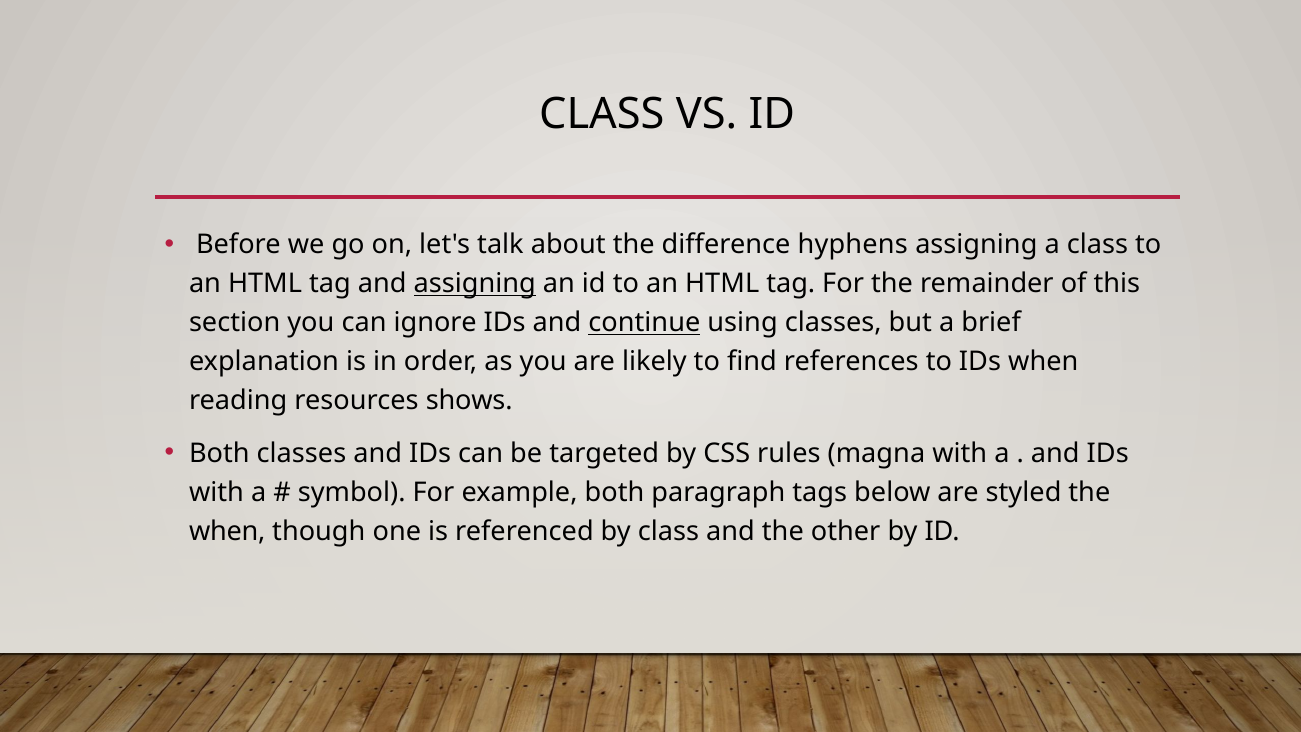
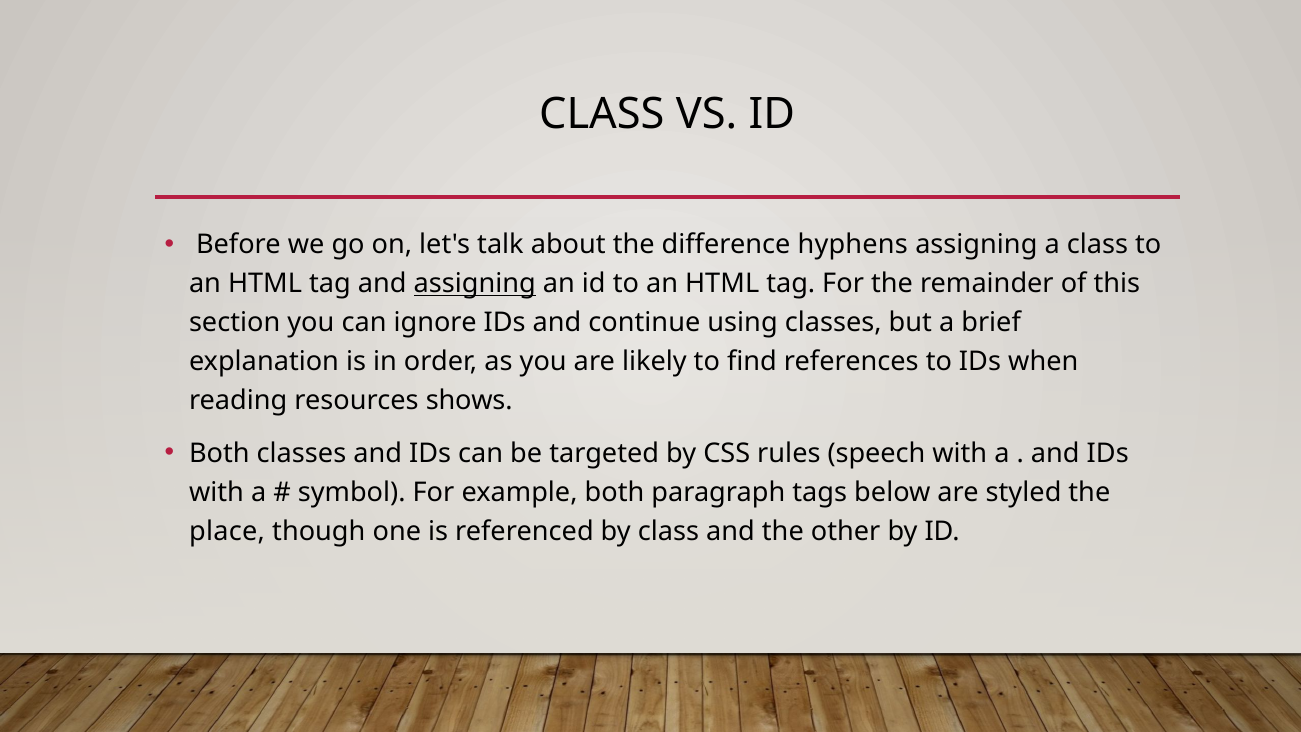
continue underline: present -> none
magna: magna -> speech
when at (227, 531): when -> place
